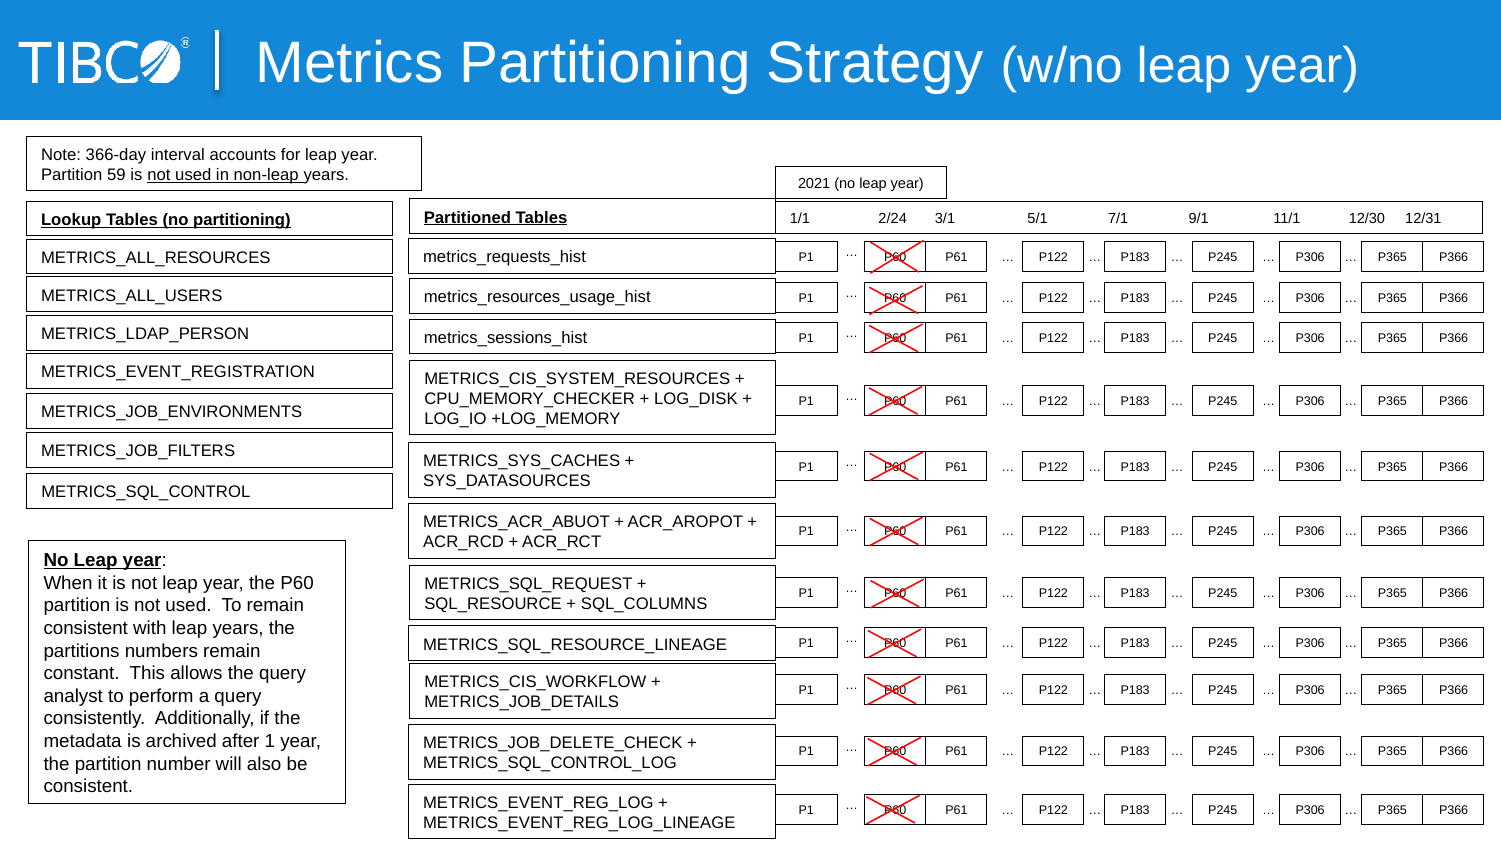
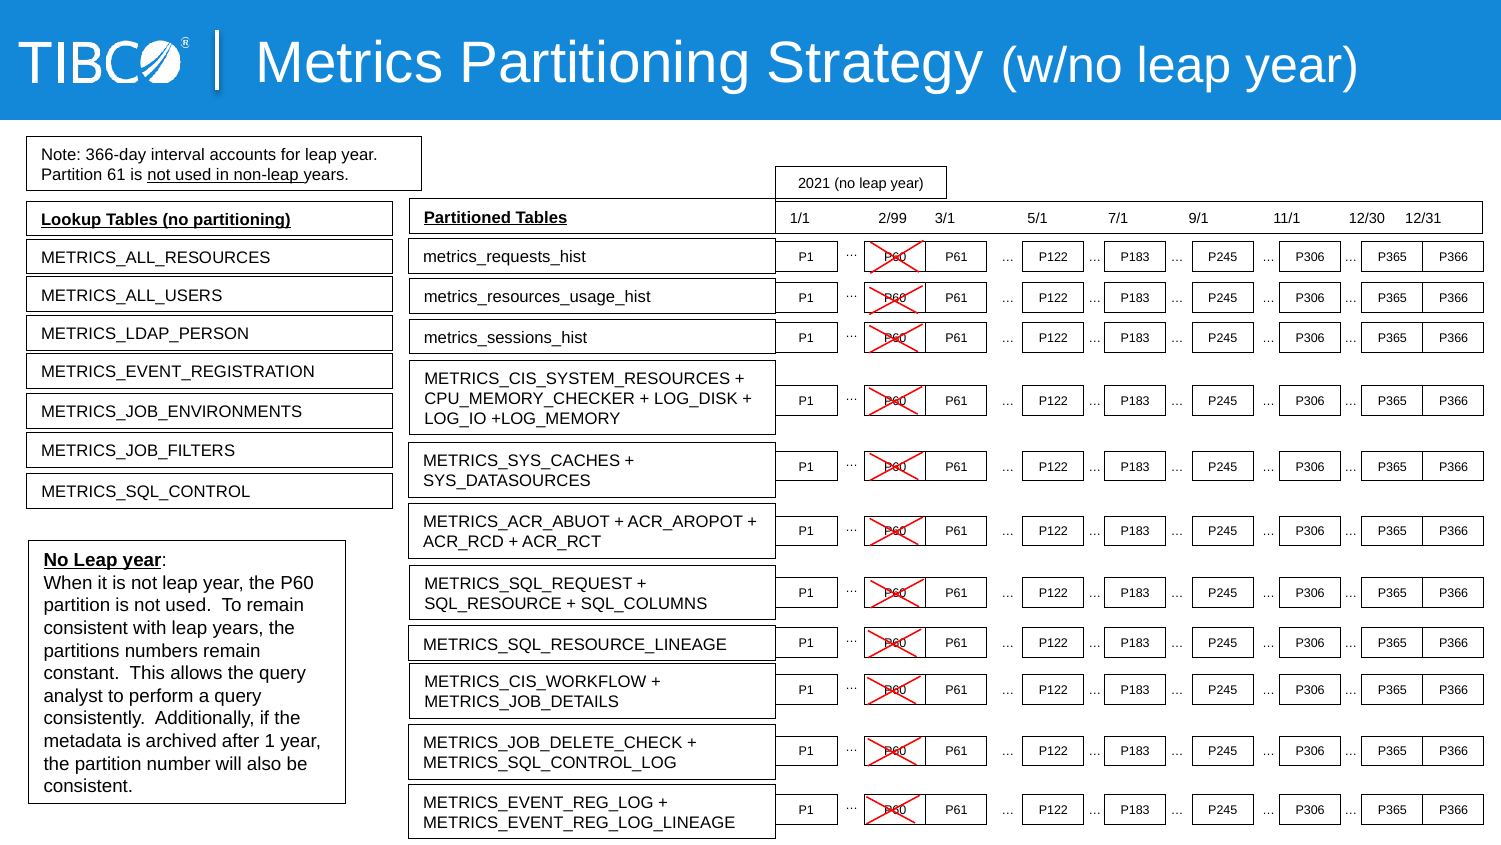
59: 59 -> 61
2/24: 2/24 -> 2/99
